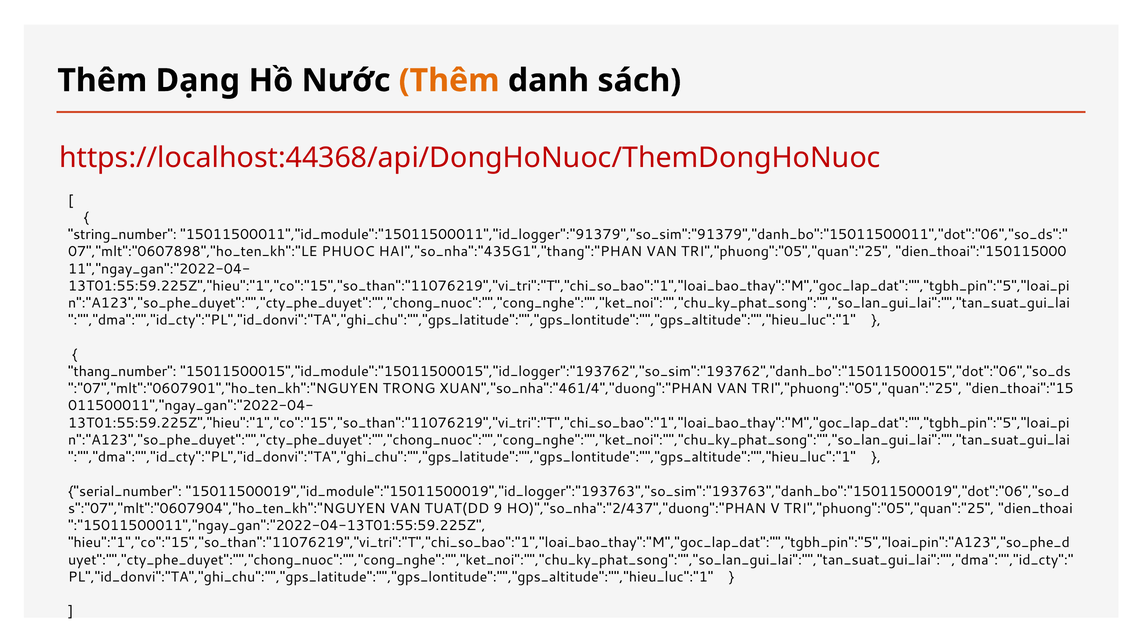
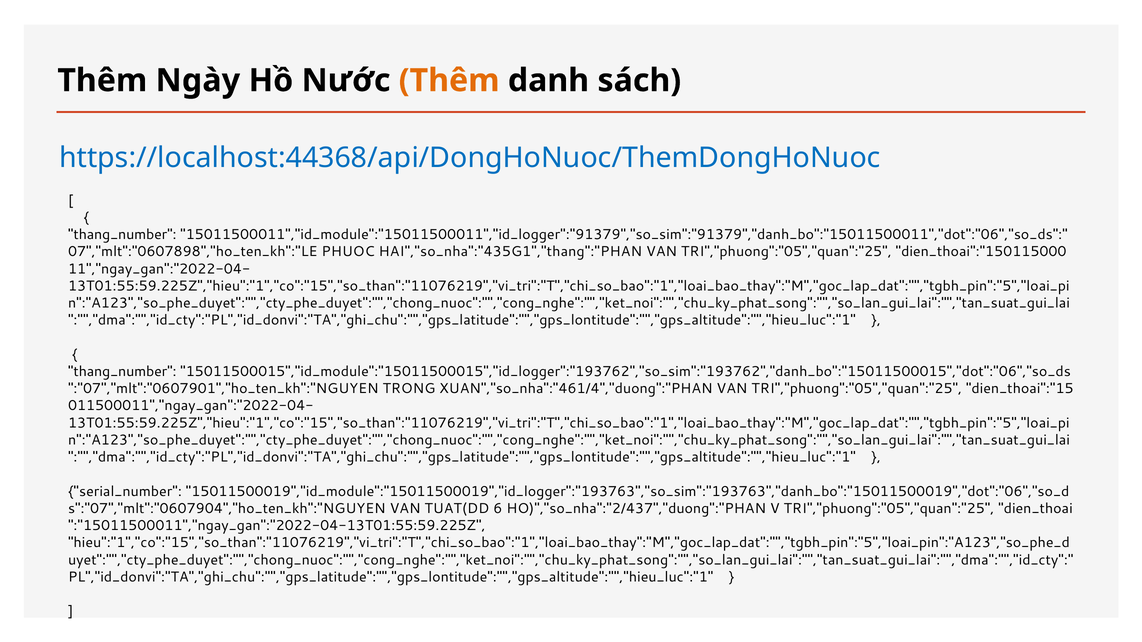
Dạng: Dạng -> Ngày
https://localhost:44368/api/DongHoNuoc/ThemDongHoNuoc colour: red -> blue
string_number at (122, 235): string_number -> thang_number
9: 9 -> 6
